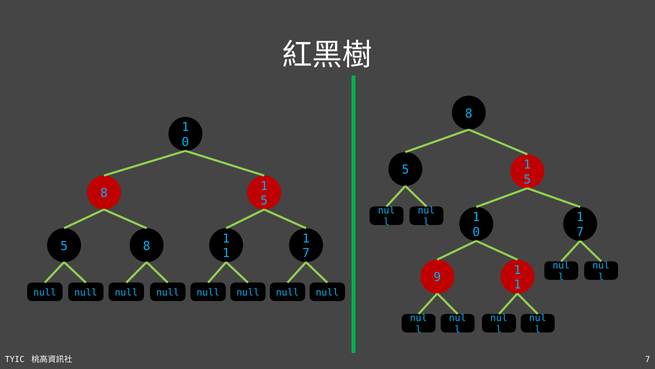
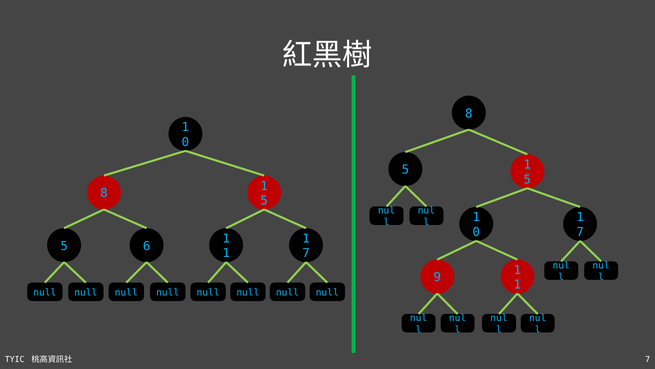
5 8: 8 -> 6
